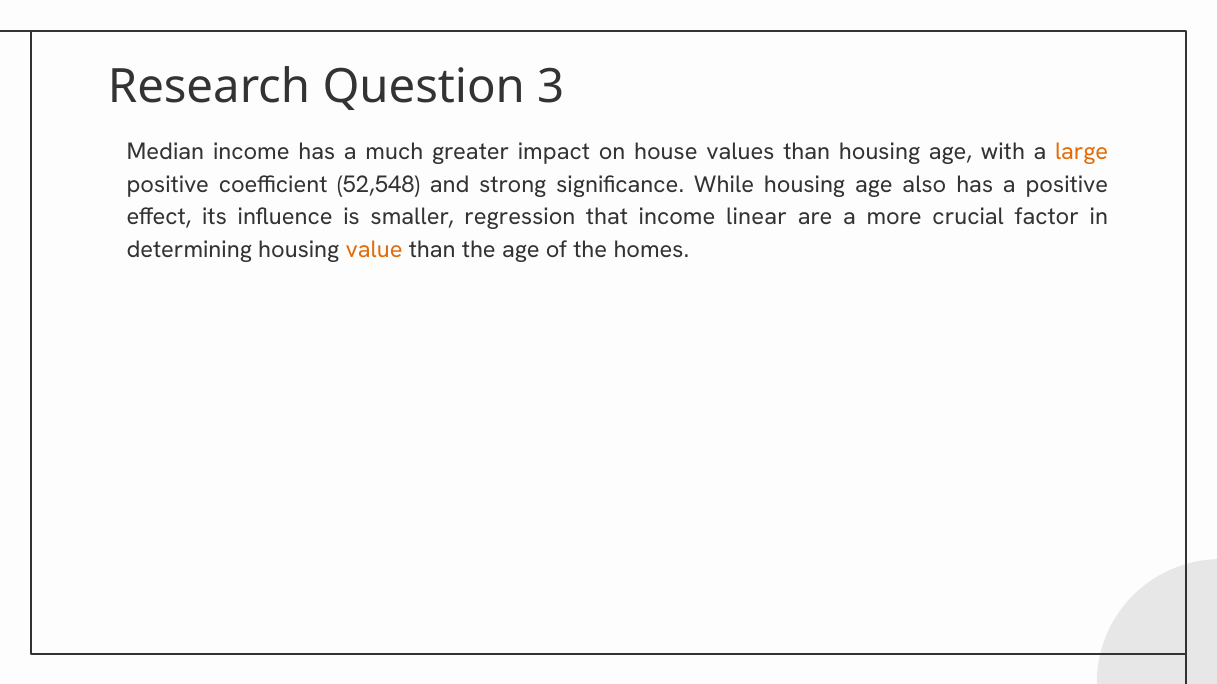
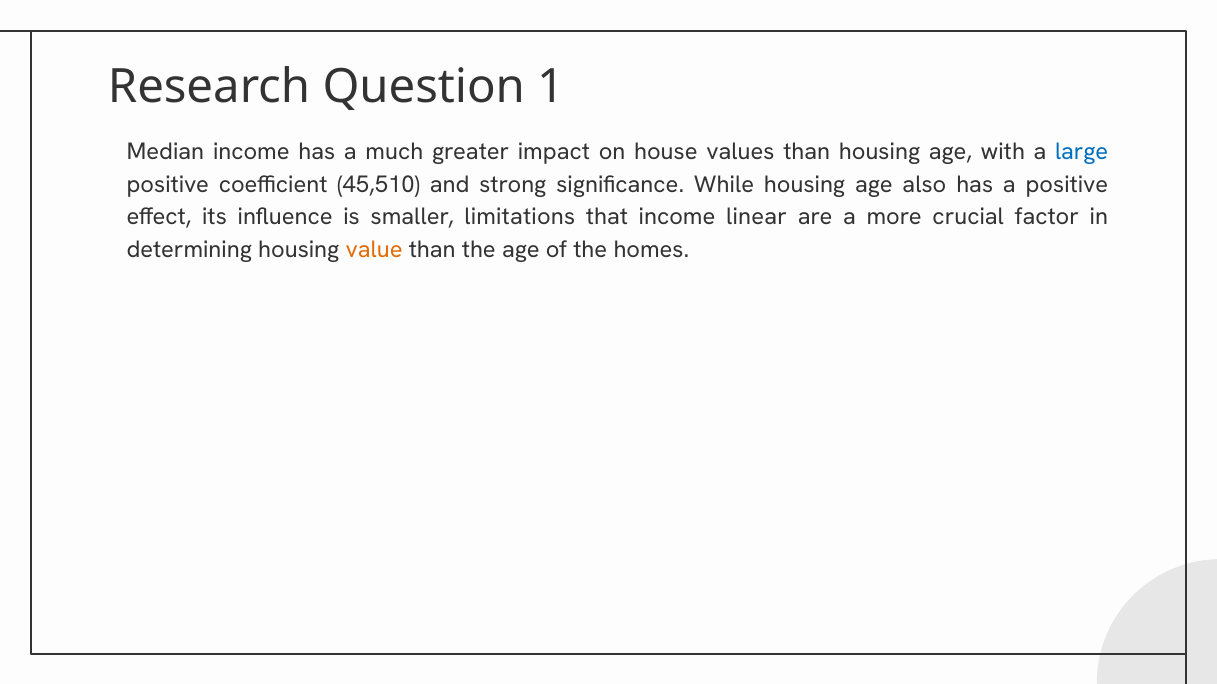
3: 3 -> 1
large colour: orange -> blue
52,548: 52,548 -> 45,510
regression: regression -> limitations
